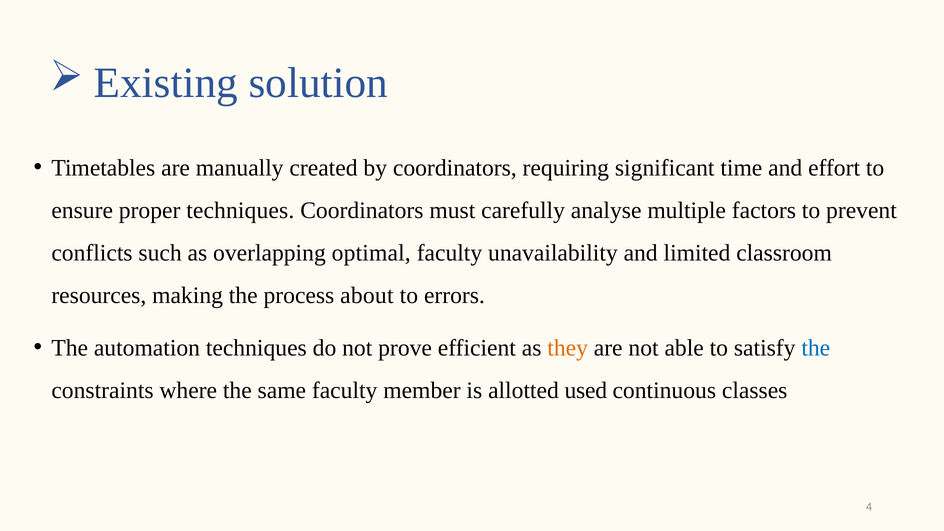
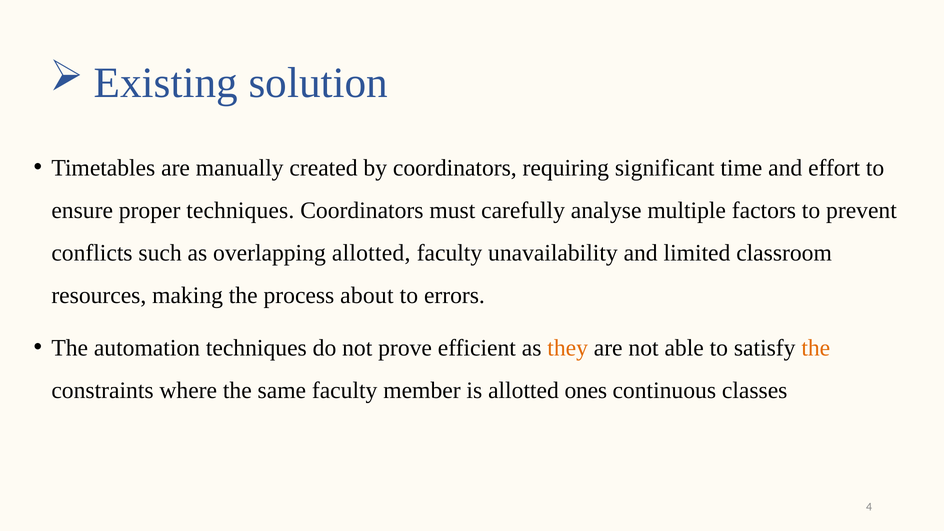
overlapping optimal: optimal -> allotted
the at (816, 348) colour: blue -> orange
used: used -> ones
